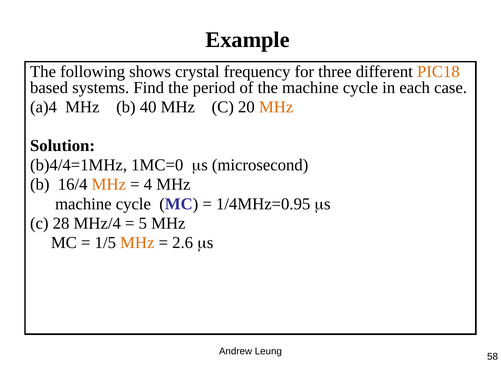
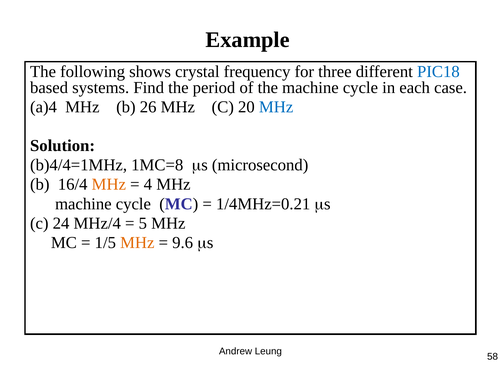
PIC18 colour: orange -> blue
40: 40 -> 26
MHz at (276, 107) colour: orange -> blue
1MC=0: 1MC=0 -> 1MC=8
1/4MHz=0.95: 1/4MHz=0.95 -> 1/4MHz=0.21
28: 28 -> 24
2.6: 2.6 -> 9.6
